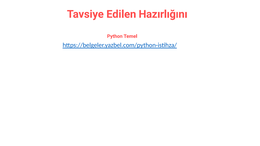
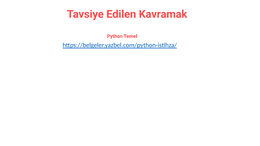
Hazırlığını: Hazırlığını -> Kavramak
